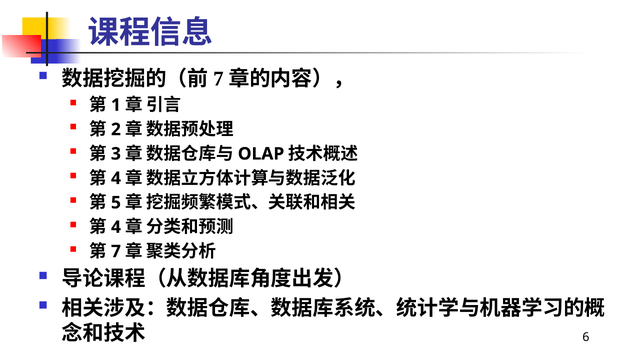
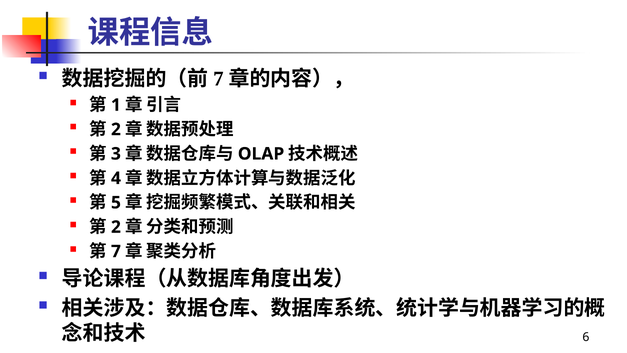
4 at (116, 227): 4 -> 2
